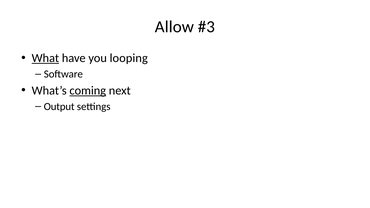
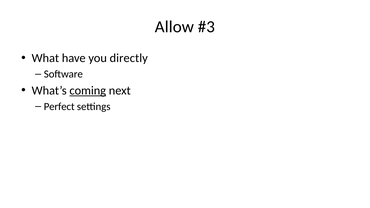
What underline: present -> none
looping: looping -> directly
Output: Output -> Perfect
